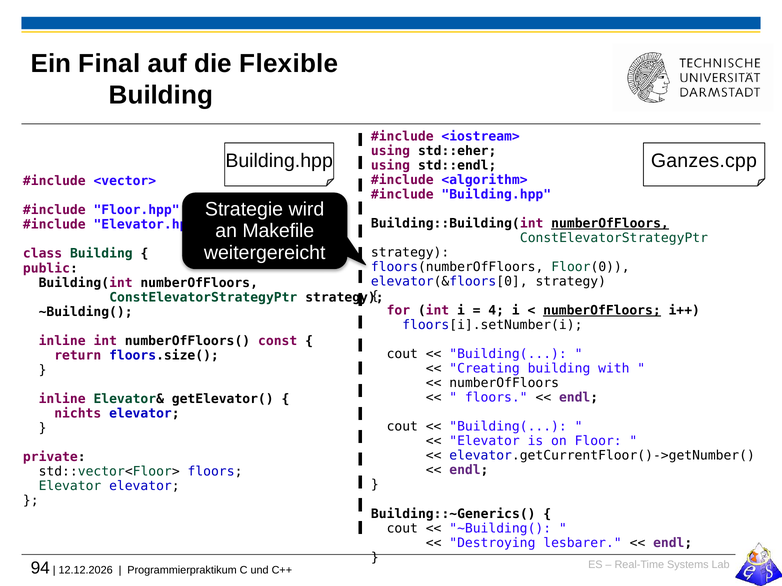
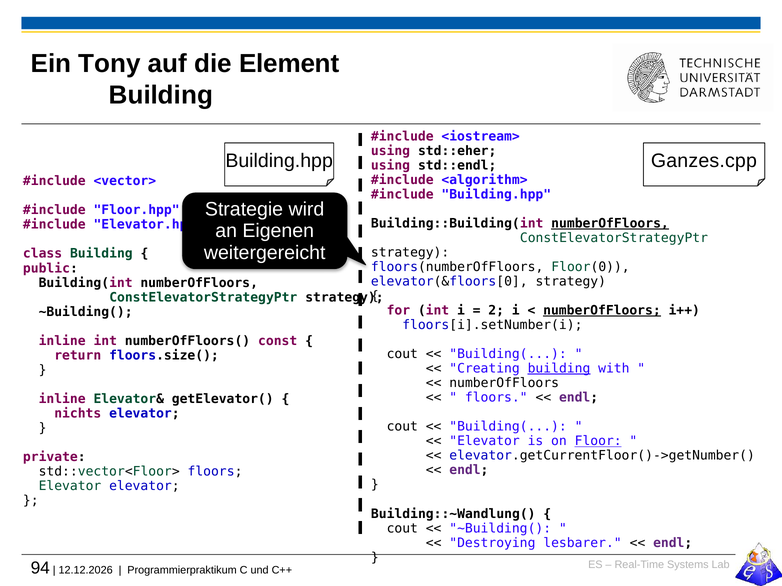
Final: Final -> Tony
Flexible: Flexible -> Element
Makefile: Makefile -> Eigenen
4: 4 -> 2
building at (559, 369) underline: none -> present
Floor underline: none -> present
Building::~Generics(: Building::~Generics( -> Building::~Wandlung(
